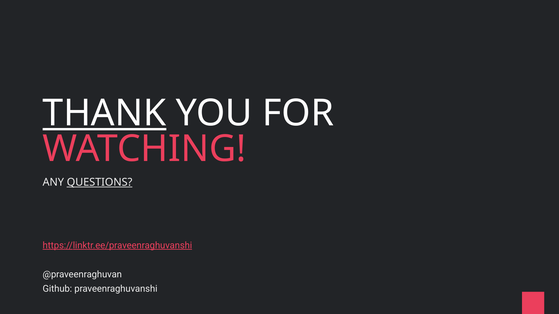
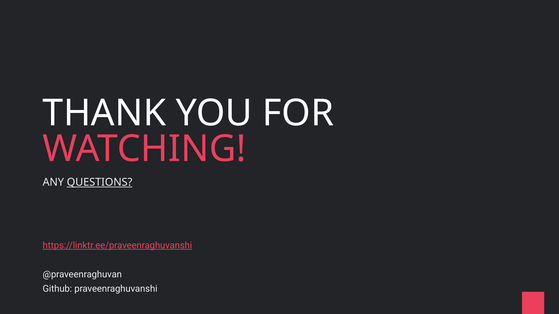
THANK underline: present -> none
